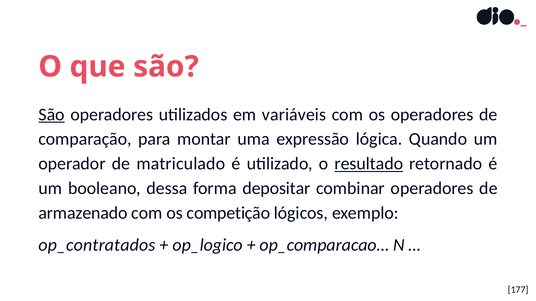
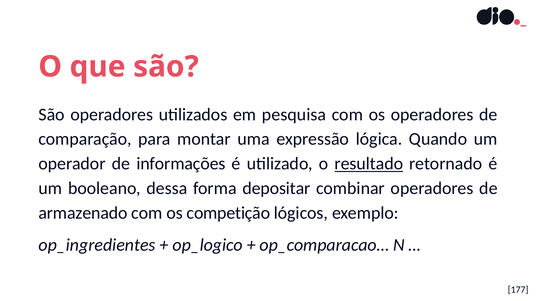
São at (52, 115) underline: present -> none
variáveis: variáveis -> pesquisa
matriculado: matriculado -> informações
op_contratados: op_contratados -> op_ingredientes
